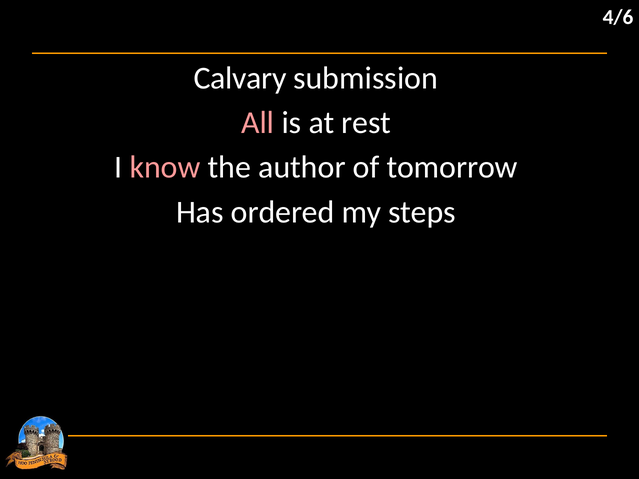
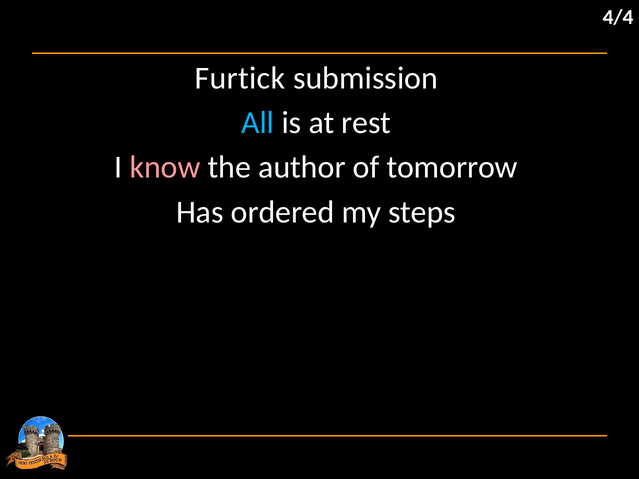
4/6: 4/6 -> 4/4
Calvary: Calvary -> Furtick
All colour: pink -> light blue
